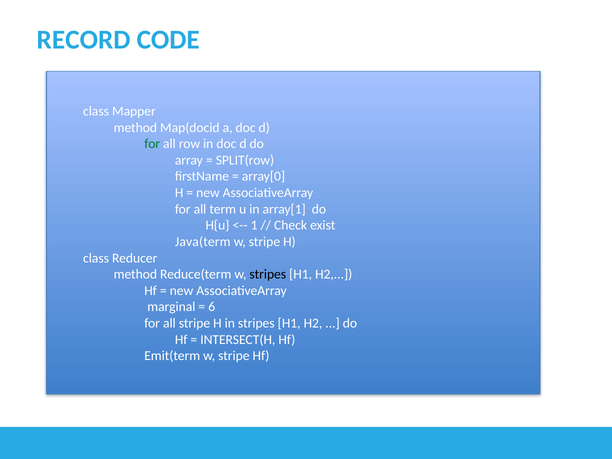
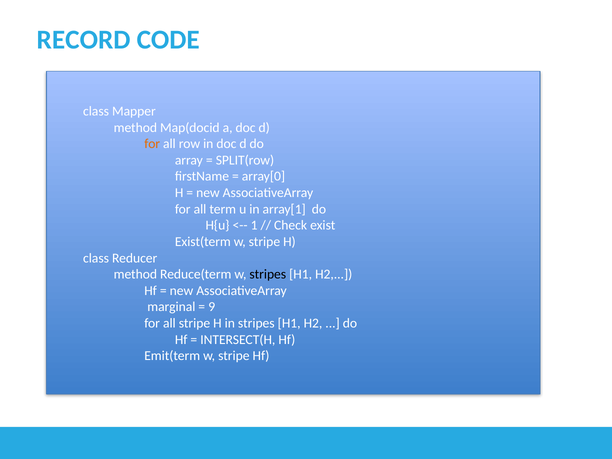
for at (152, 144) colour: green -> orange
Java(term: Java(term -> Exist(term
6: 6 -> 9
